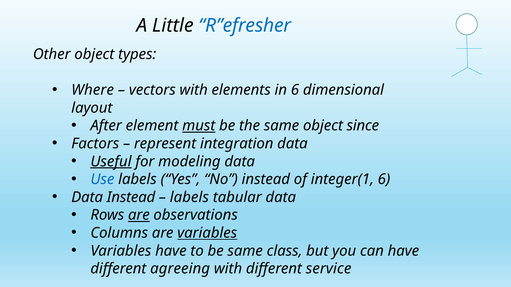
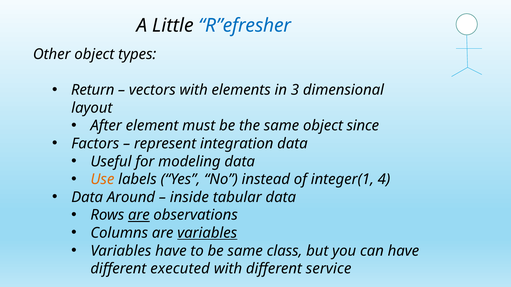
Where: Where -> Return
in 6: 6 -> 3
must underline: present -> none
Useful underline: present -> none
Use colour: blue -> orange
integer(1 6: 6 -> 4
Data Instead: Instead -> Around
labels at (189, 197): labels -> inside
agreeing: agreeing -> executed
